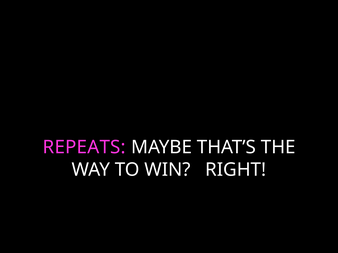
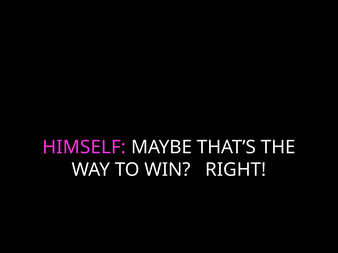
REPEATS: REPEATS -> HIMSELF
